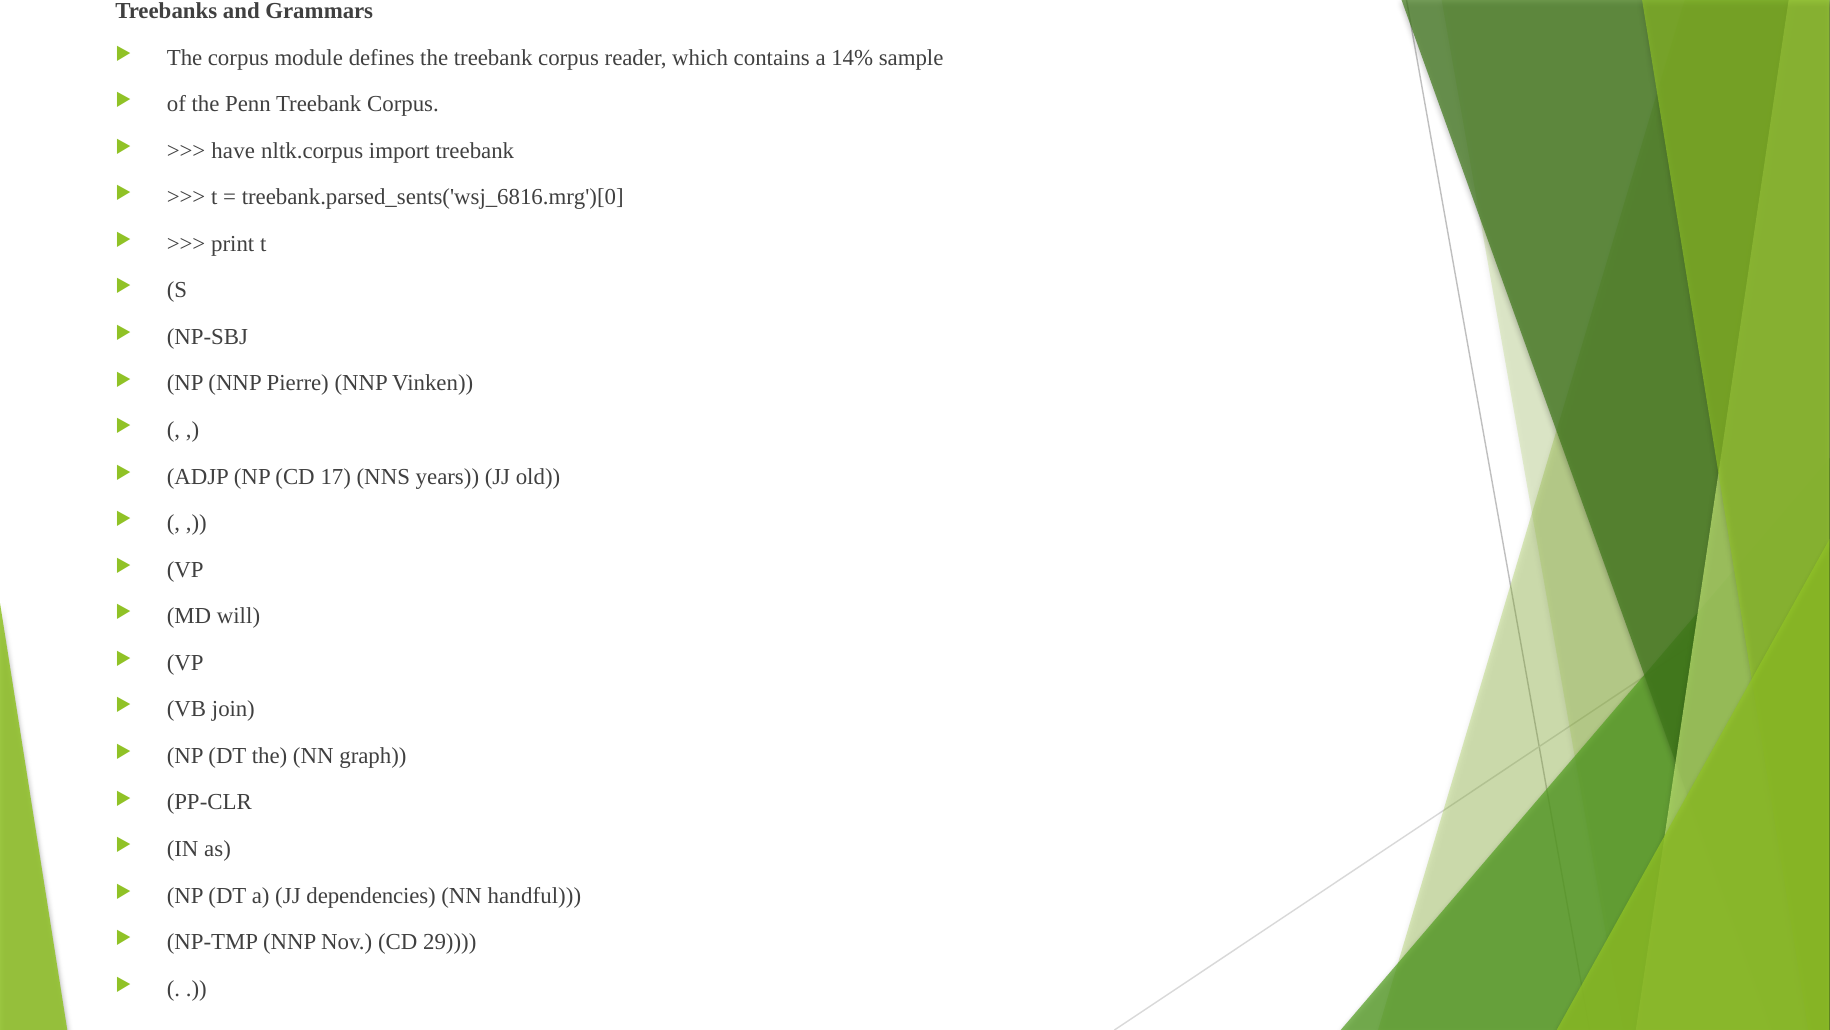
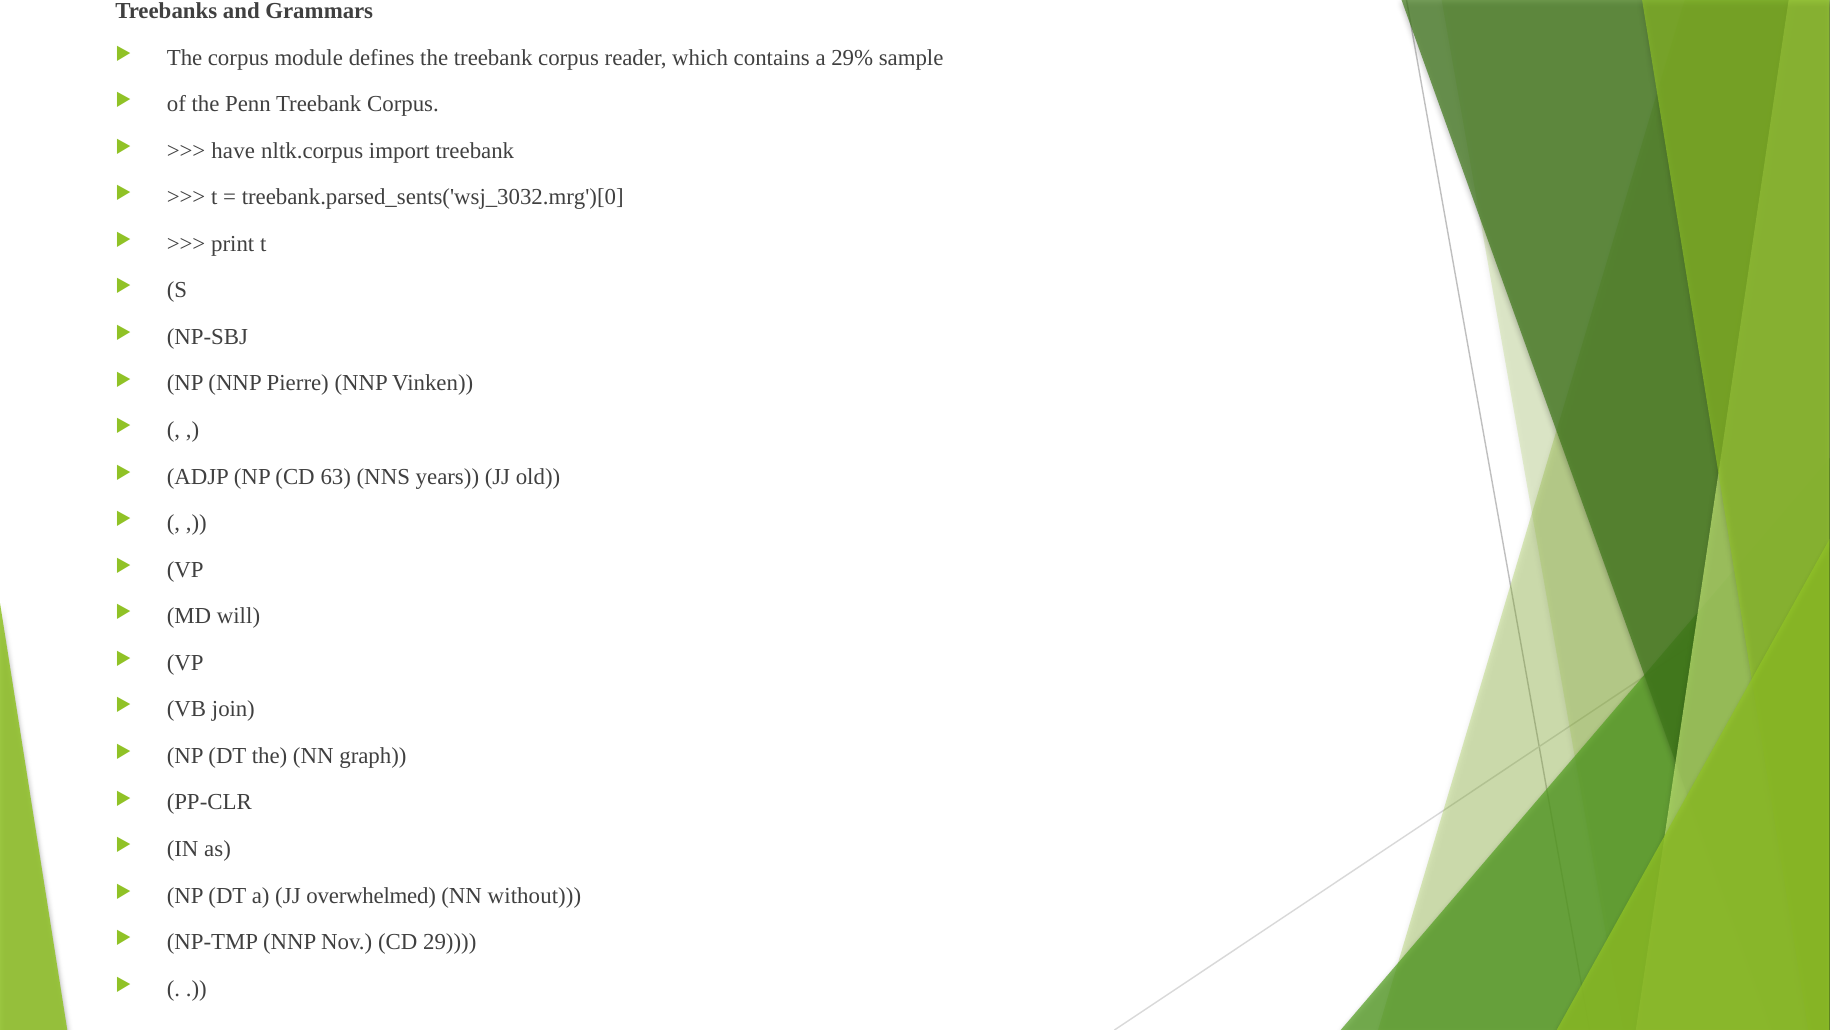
14%: 14% -> 29%
treebank.parsed_sents('wsj_6816.mrg')[0: treebank.parsed_sents('wsj_6816.mrg')[0 -> treebank.parsed_sents('wsj_3032.mrg')[0
17: 17 -> 63
dependencies: dependencies -> overwhelmed
handful: handful -> without
